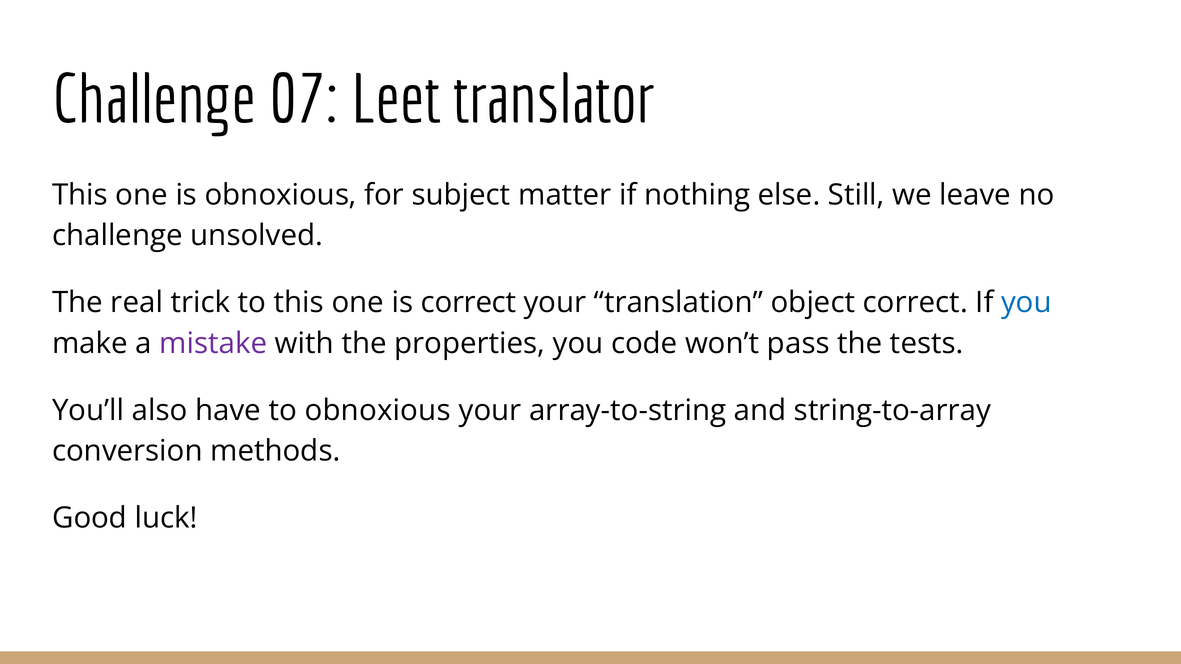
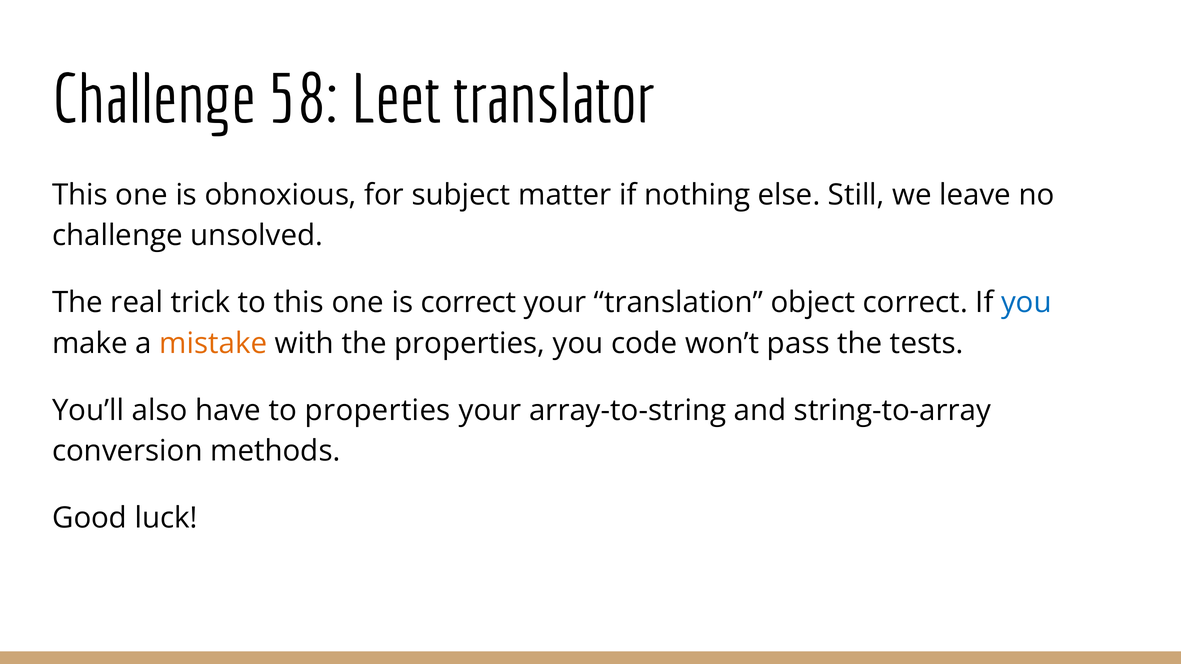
07: 07 -> 58
mistake colour: purple -> orange
to obnoxious: obnoxious -> properties
